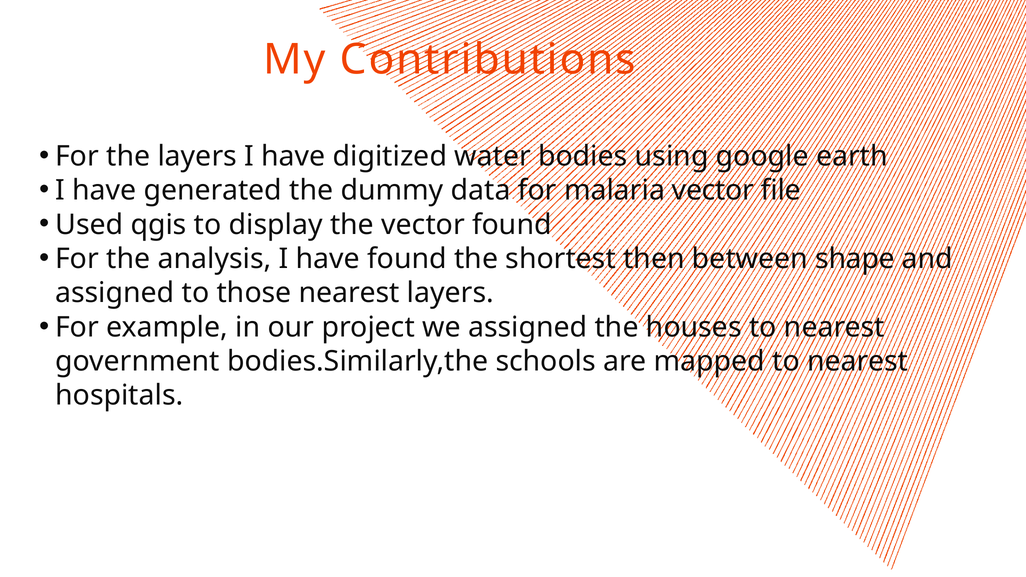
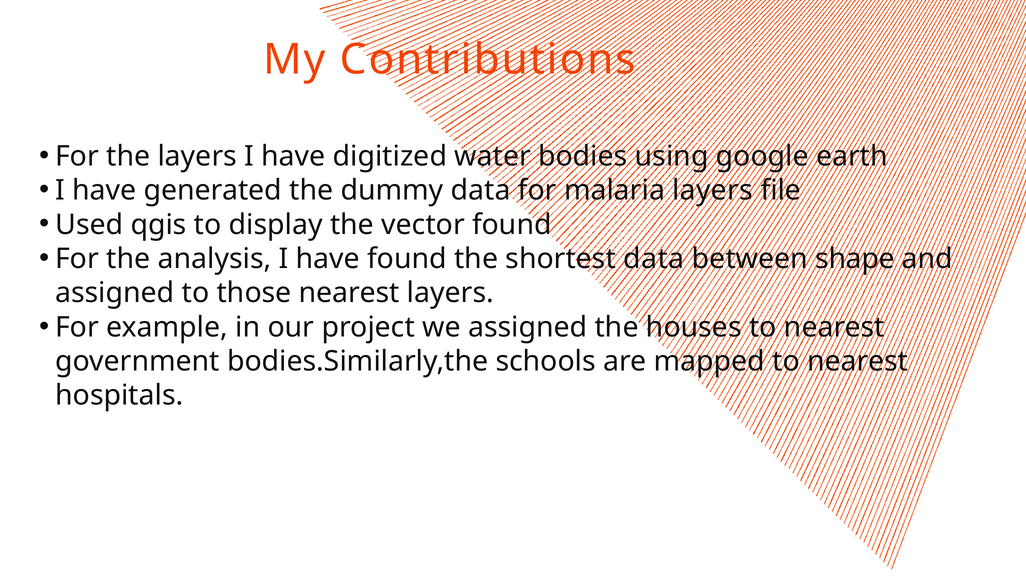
malaria vector: vector -> layers
shortest then: then -> data
